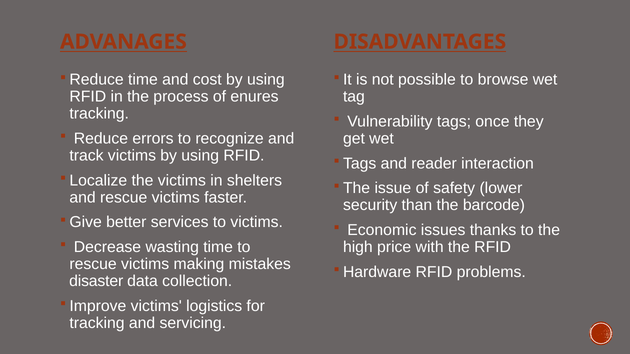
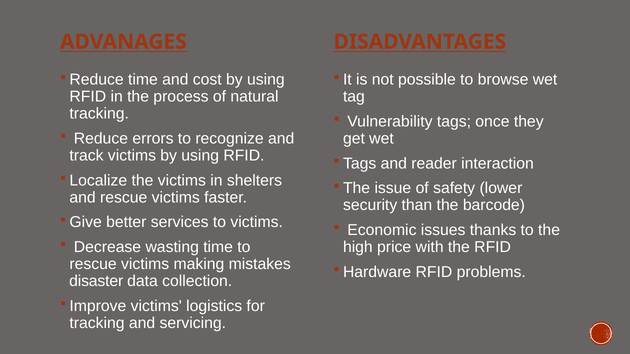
enures: enures -> natural
